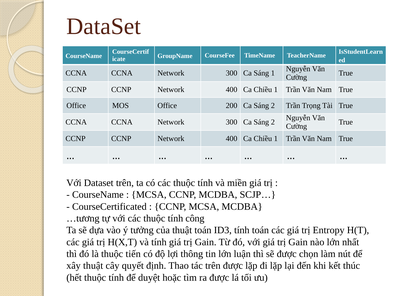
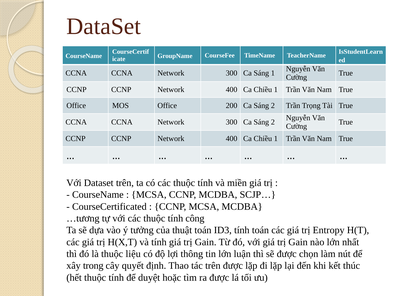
tiến: tiến -> liệu
xây thuật: thuật -> trong
